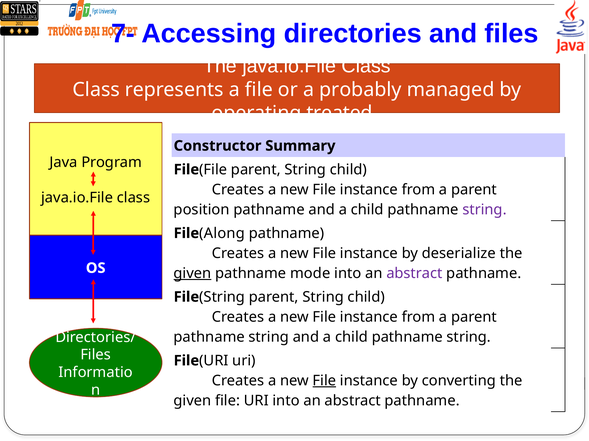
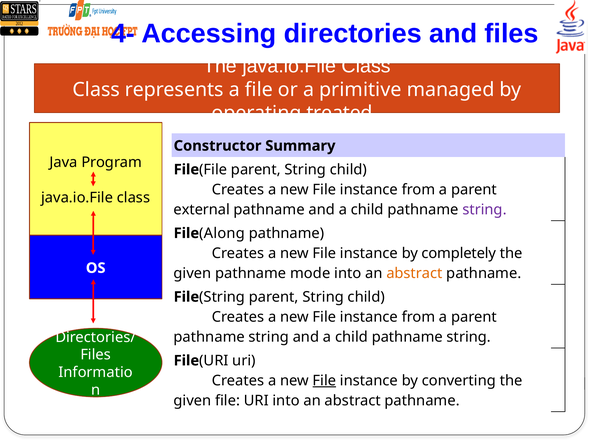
7-: 7- -> 4-
probably: probably -> primitive
position: position -> external
deserialize: deserialize -> completely
given at (192, 274) underline: present -> none
abstract at (414, 274) colour: purple -> orange
